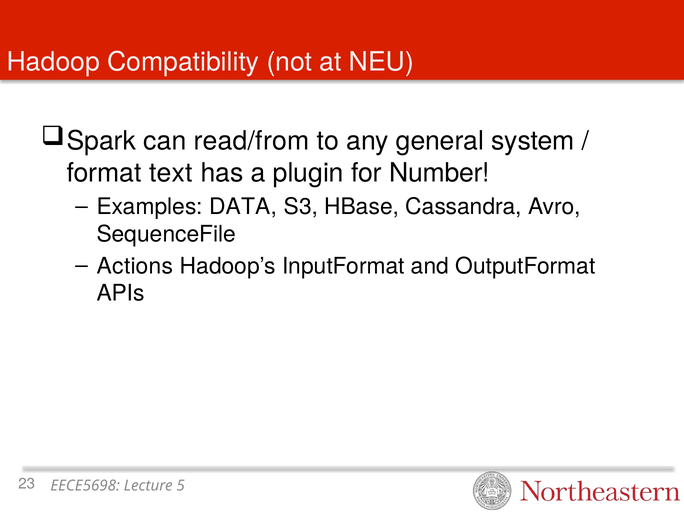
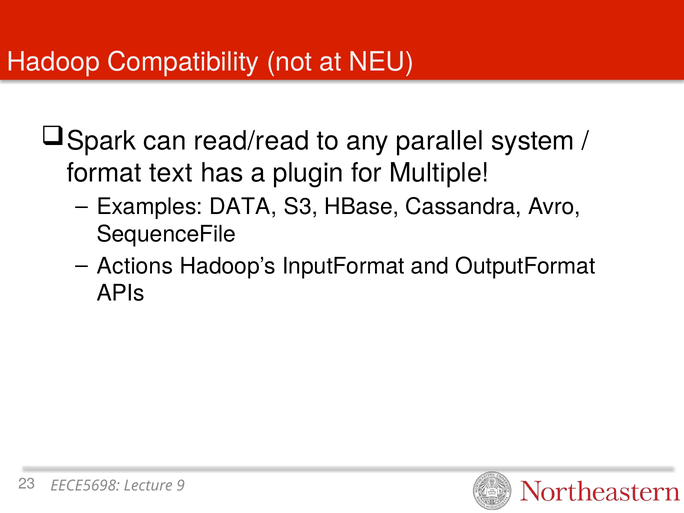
read/from: read/from -> read/read
general: general -> parallel
Number: Number -> Multiple
5: 5 -> 9
